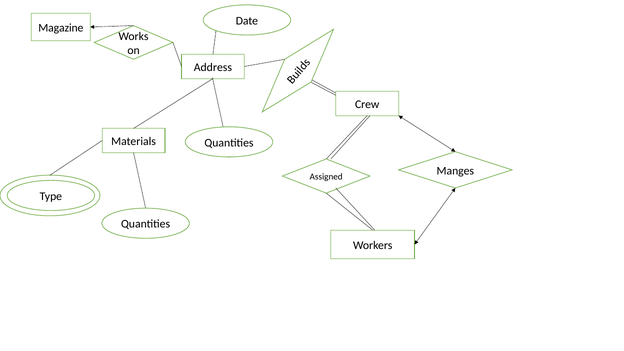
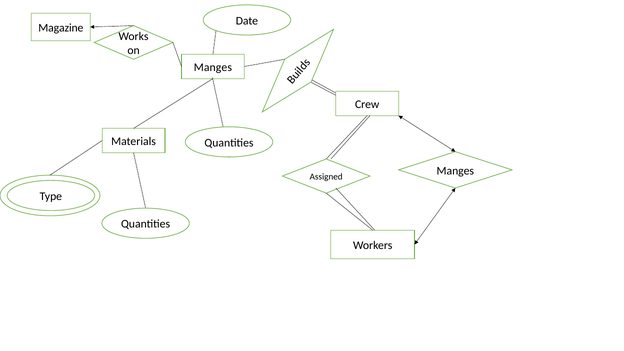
Address at (213, 67): Address -> Manges
